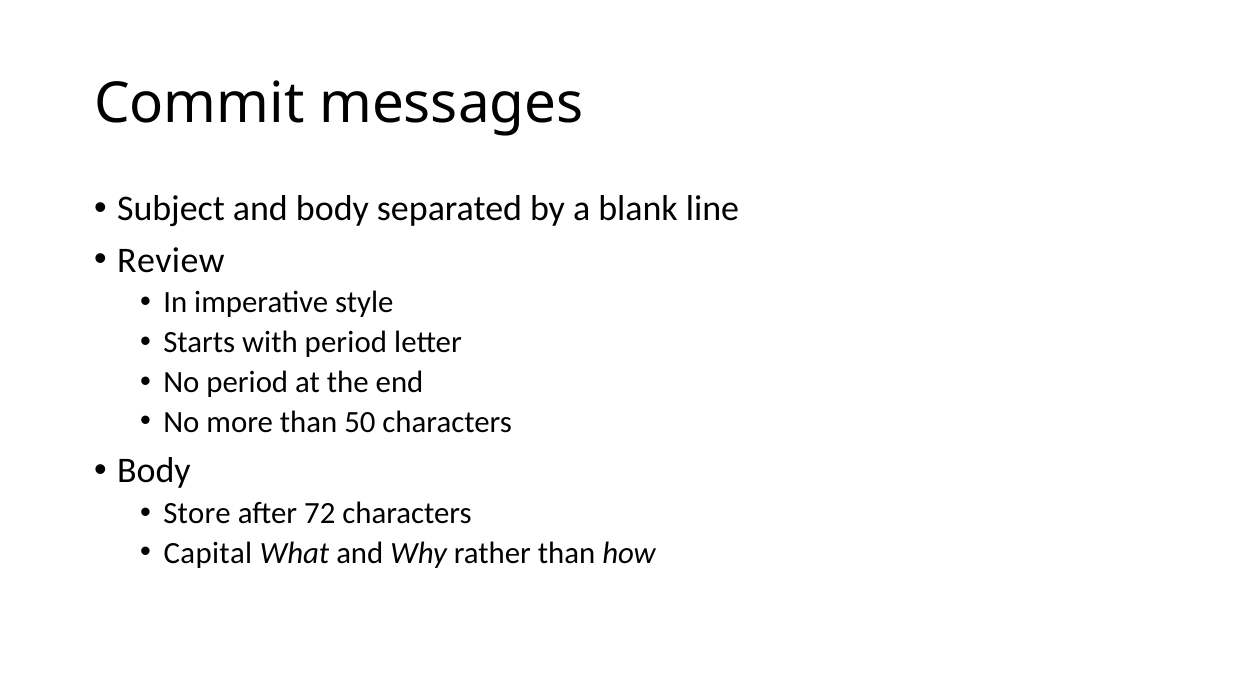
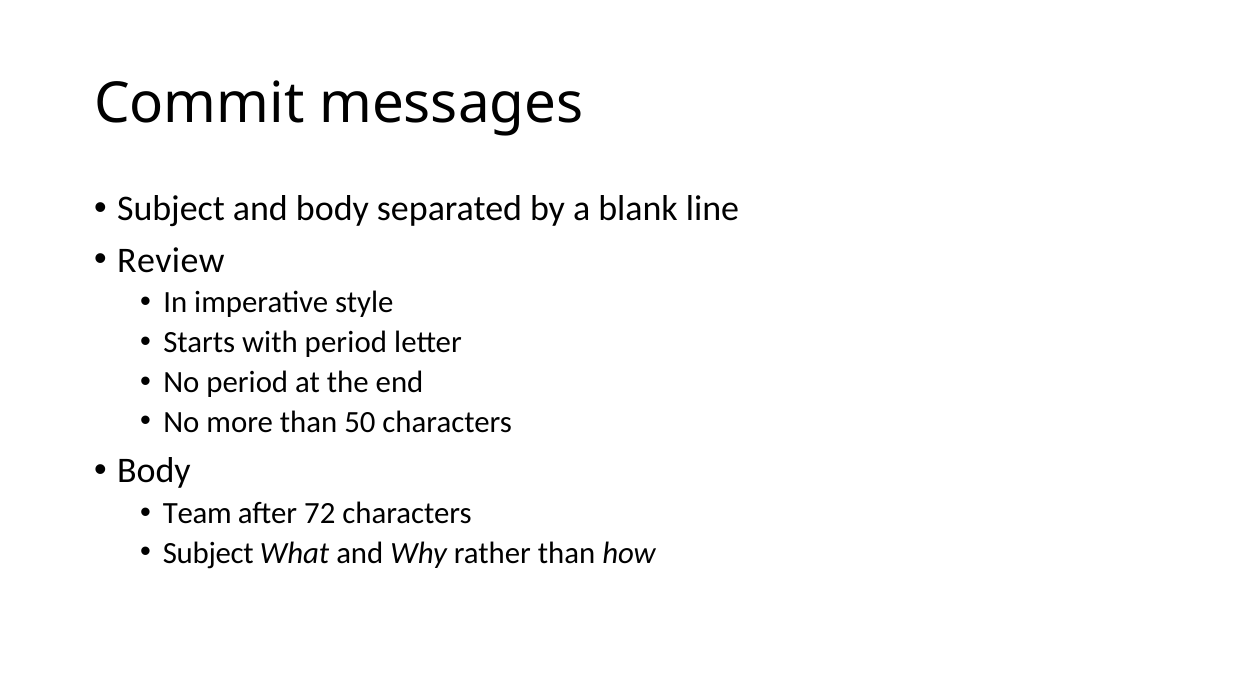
Store: Store -> Team
Capital at (208, 553): Capital -> Subject
